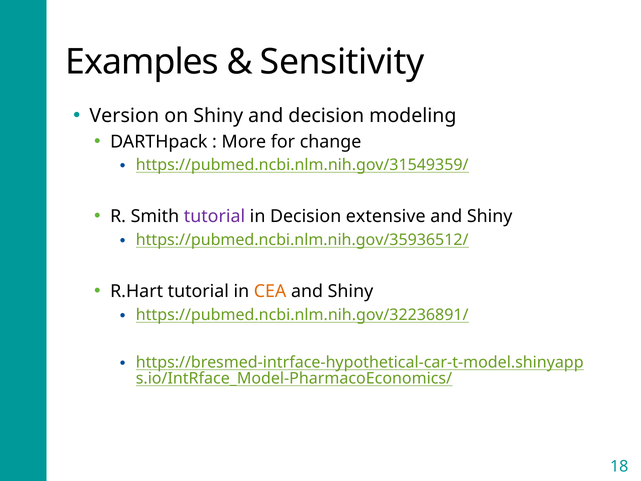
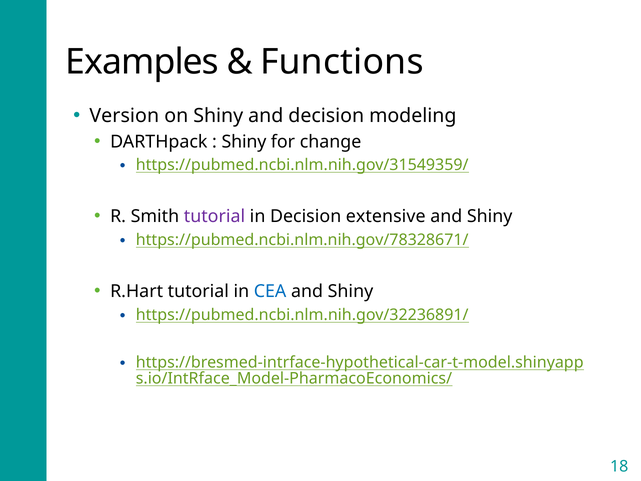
Sensitivity: Sensitivity -> Functions
More at (244, 142): More -> Shiny
https://pubmed.ncbi.nlm.nih.gov/35936512/: https://pubmed.ncbi.nlm.nih.gov/35936512/ -> https://pubmed.ncbi.nlm.nih.gov/78328671/
CEA colour: orange -> blue
